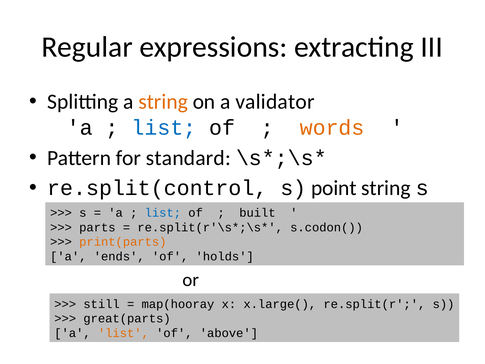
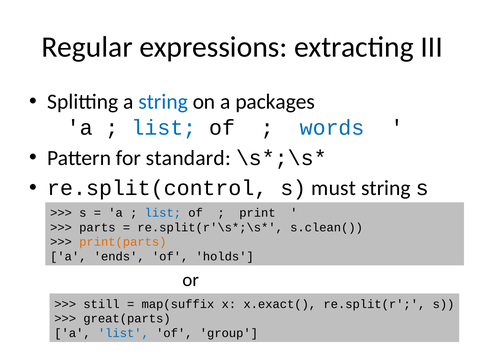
string at (163, 102) colour: orange -> blue
validator: validator -> packages
words colour: orange -> blue
point: point -> must
built: built -> print
s.codon(: s.codon( -> s.clean(
map(hooray: map(hooray -> map(suffix
x.large(: x.large( -> x.exact(
list at (123, 333) colour: orange -> blue
above: above -> group
